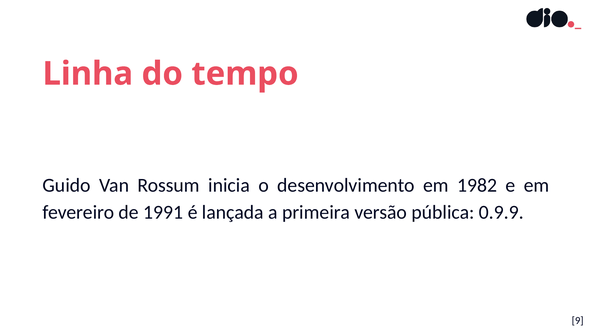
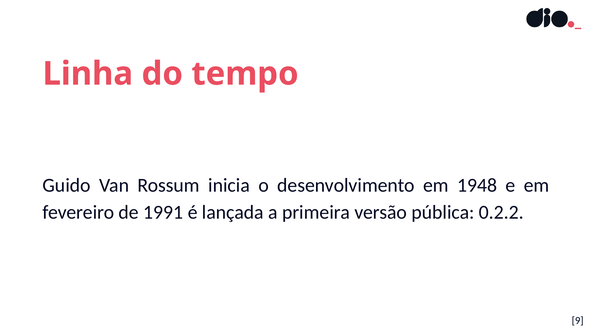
1982: 1982 -> 1948
0.9.9: 0.9.9 -> 0.2.2
